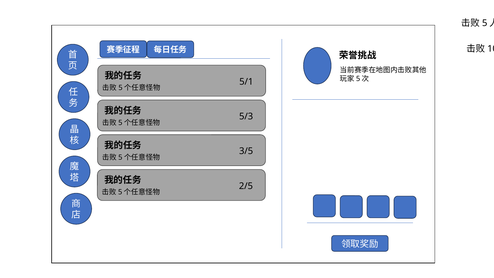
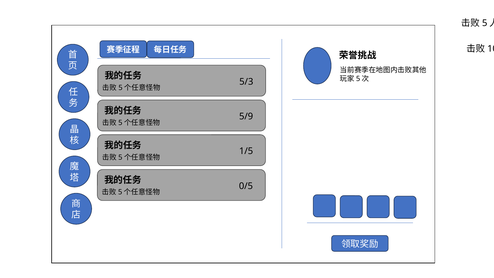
5/1: 5/1 -> 5/3
5/3: 5/3 -> 5/9
3/5: 3/5 -> 1/5
2/5: 2/5 -> 0/5
